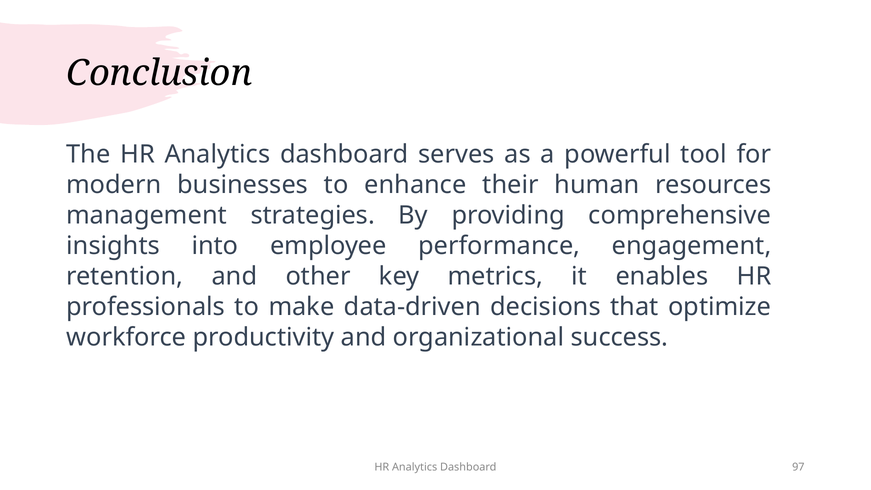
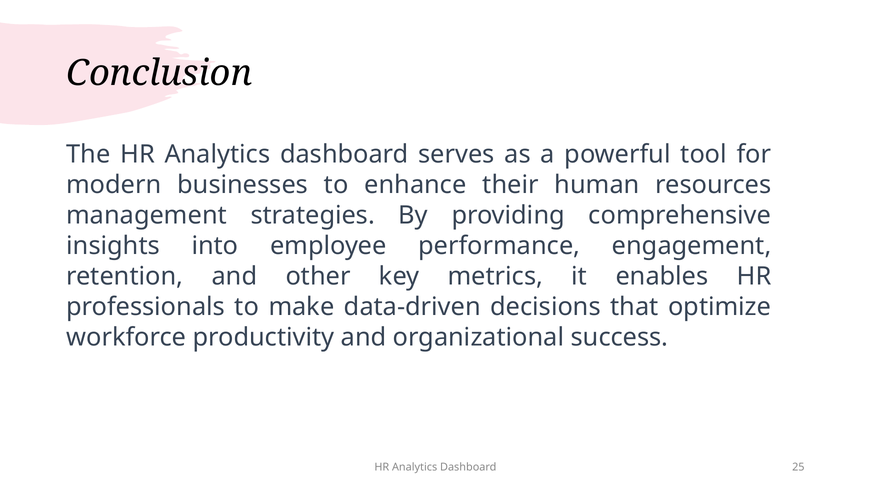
97: 97 -> 25
